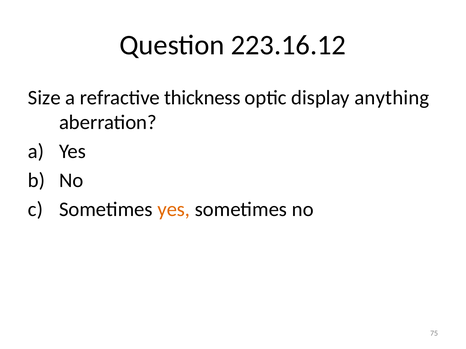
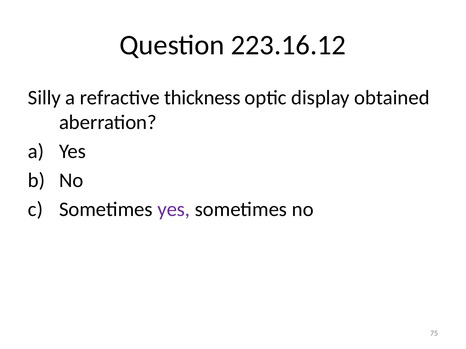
Size: Size -> Silly
anything: anything -> obtained
yes at (174, 210) colour: orange -> purple
